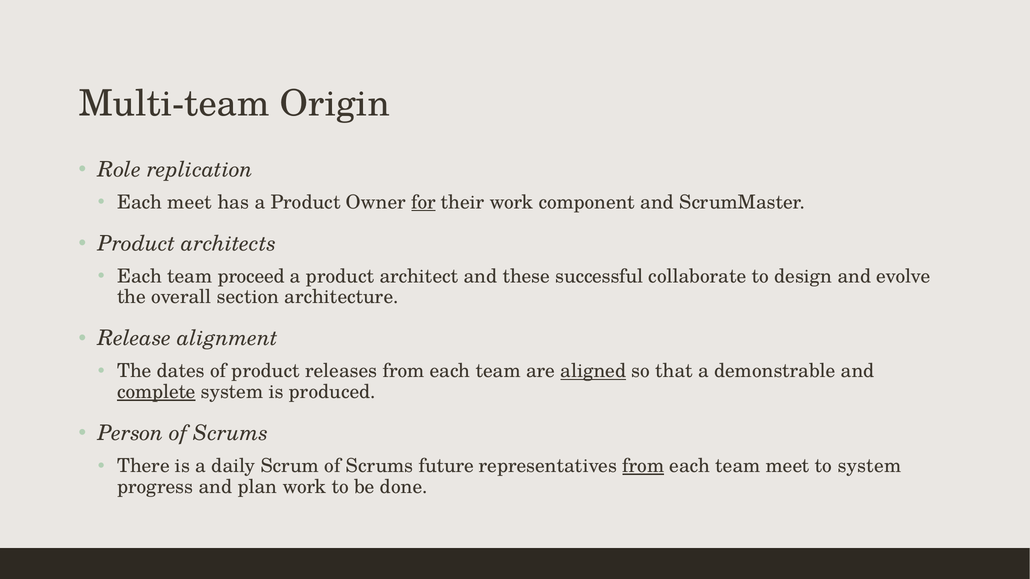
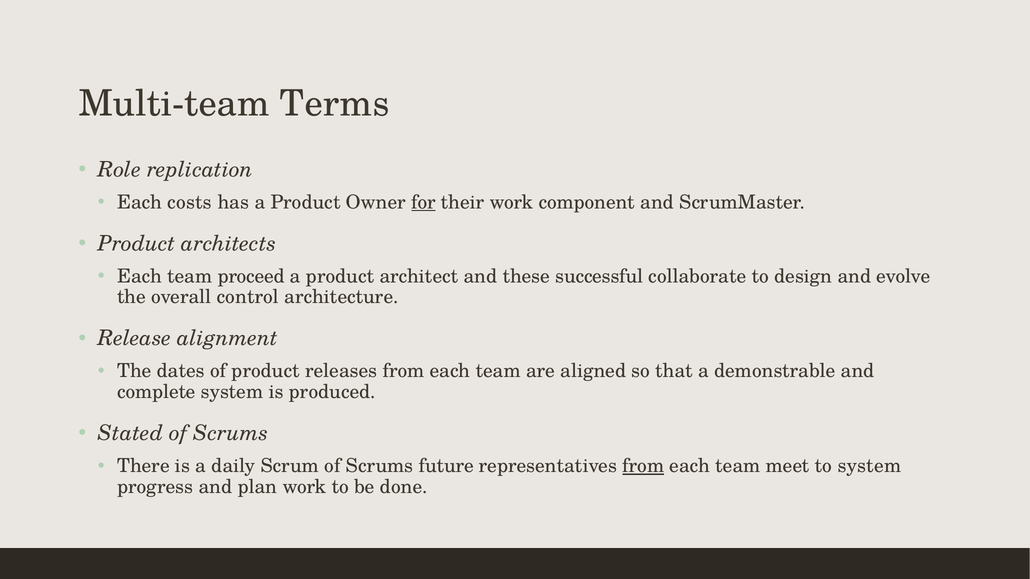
Origin: Origin -> Terms
Each meet: meet -> costs
section: section -> control
aligned underline: present -> none
complete underline: present -> none
Person: Person -> Stated
